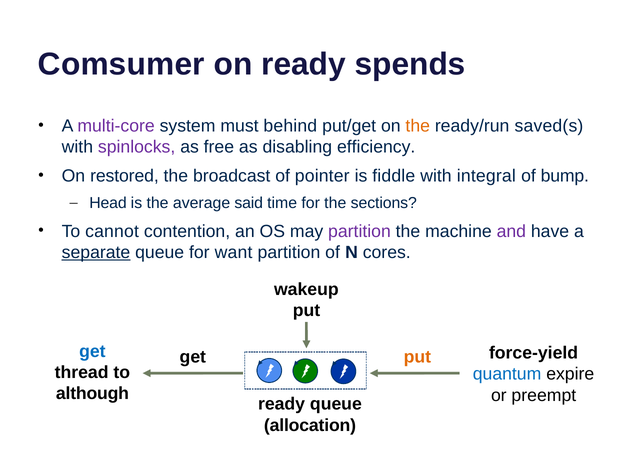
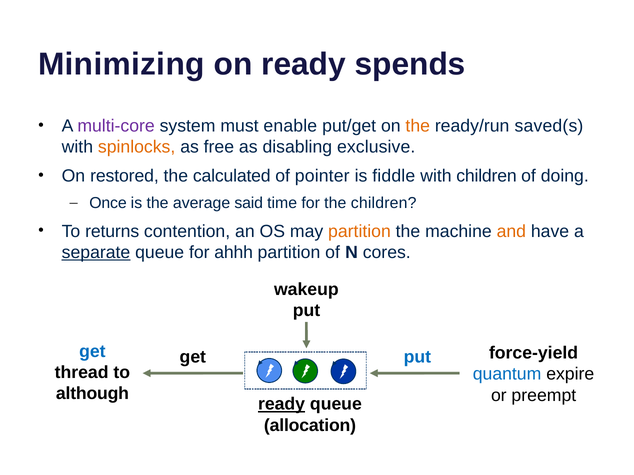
Comsumer: Comsumer -> Minimizing
behind: behind -> enable
spinlocks colour: purple -> orange
efficiency: efficiency -> exclusive
broadcast: broadcast -> calculated
with integral: integral -> children
bump: bump -> doing
Head: Head -> Once
the sections: sections -> children
cannot: cannot -> returns
partition at (359, 231) colour: purple -> orange
and colour: purple -> orange
want: want -> ahhh
put at (417, 357) colour: orange -> blue
ready at (282, 405) underline: none -> present
